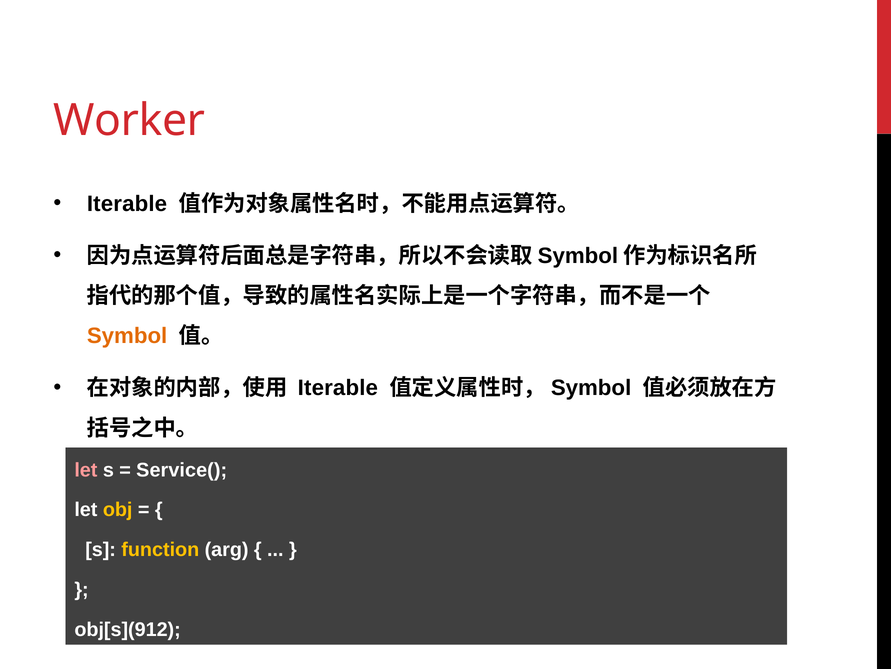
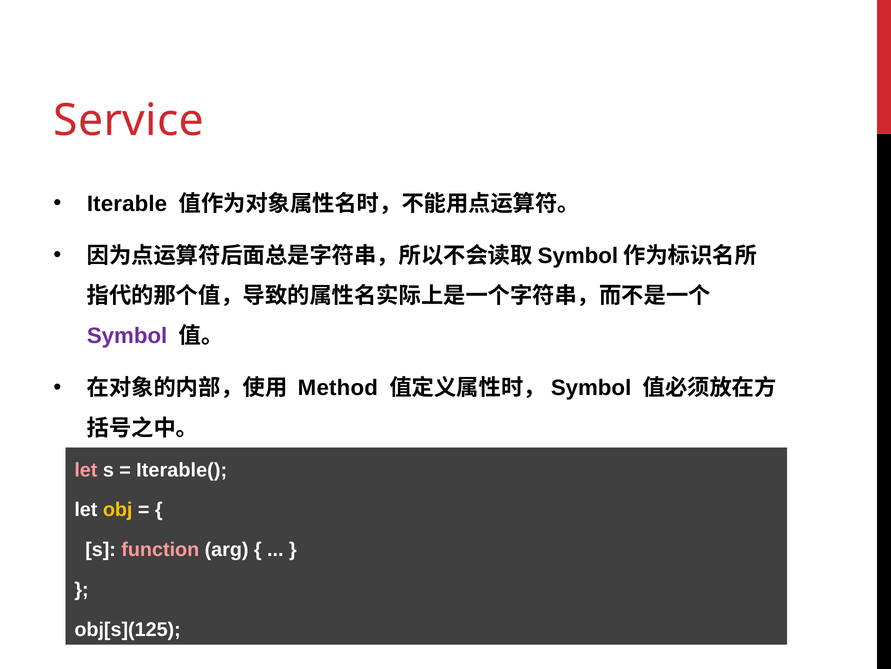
Worker: Worker -> Service
Symbol colour: orange -> purple
Iterable at (338, 388): Iterable -> Method
Service(: Service( -> Iterable(
function colour: yellow -> pink
obj[s](912: obj[s](912 -> obj[s](125
